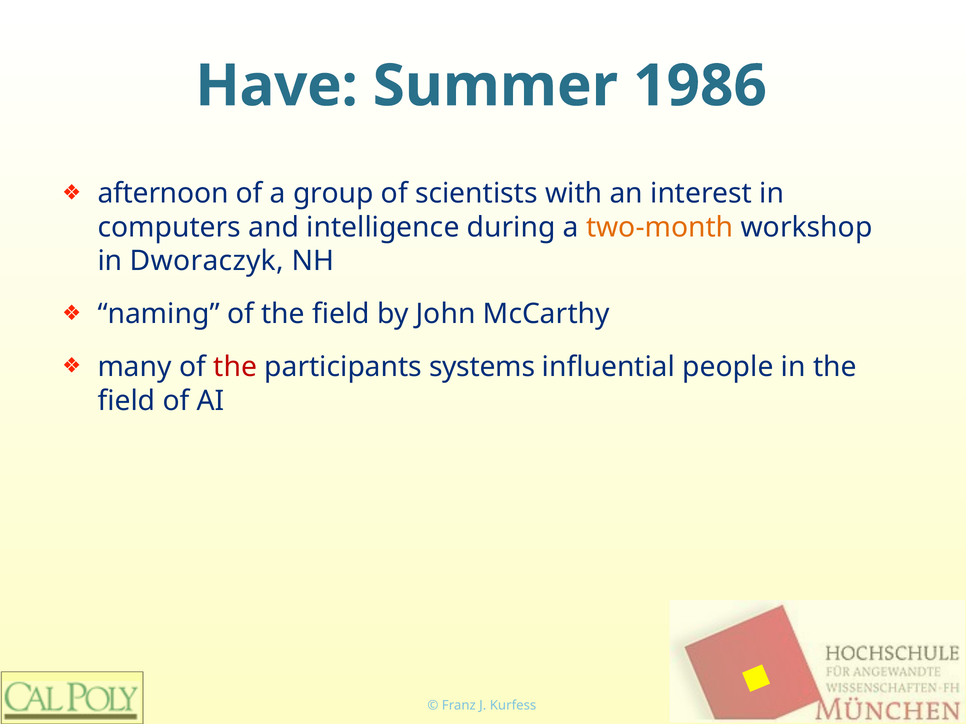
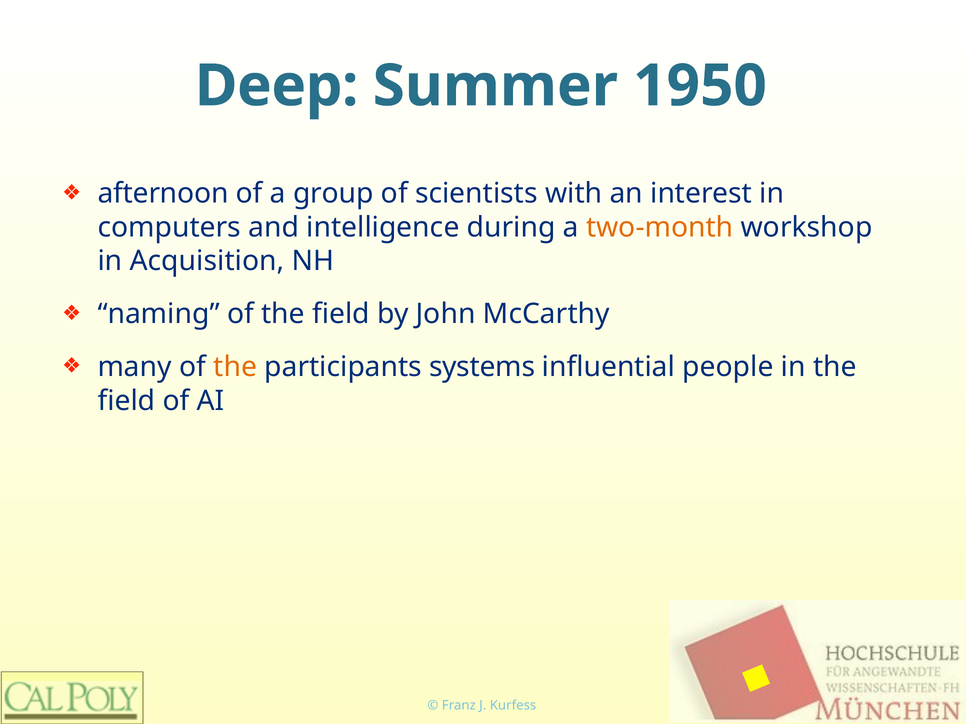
Have: Have -> Deep
1986: 1986 -> 1950
Dworaczyk: Dworaczyk -> Acquisition
the at (235, 367) colour: red -> orange
